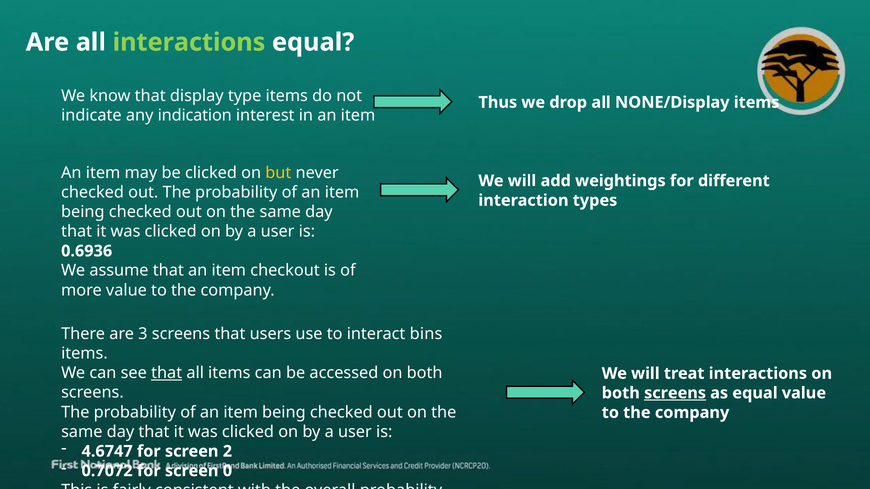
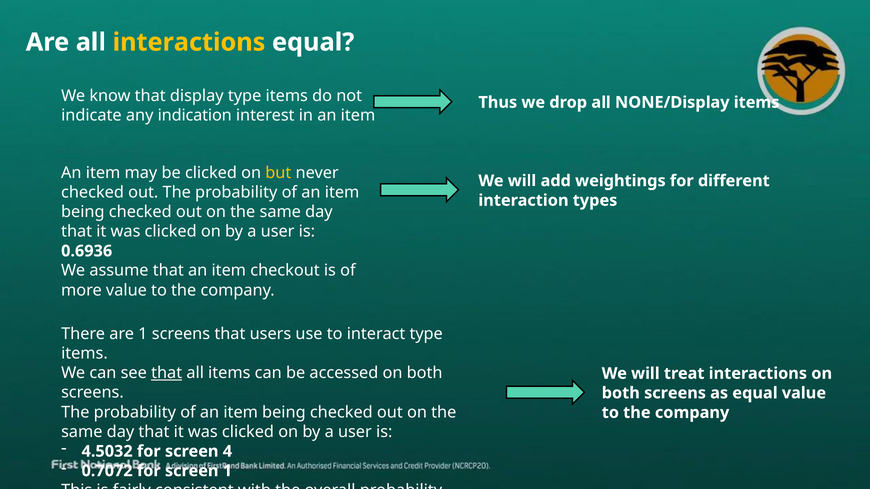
interactions at (189, 42) colour: light green -> yellow
are 3: 3 -> 1
interact bins: bins -> type
screens at (675, 393) underline: present -> none
4.6747: 4.6747 -> 4.5032
2: 2 -> 4
screen 0: 0 -> 1
